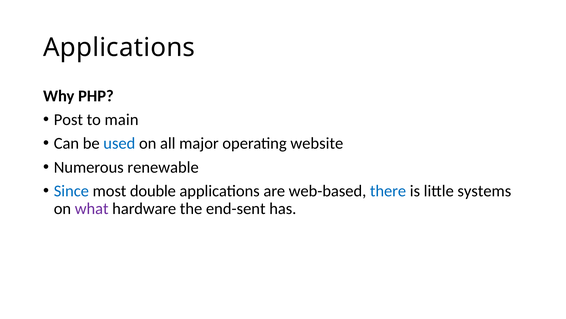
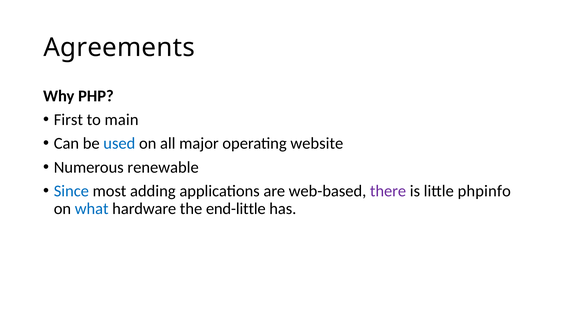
Applications at (119, 48): Applications -> Agreements
Post: Post -> First
double: double -> adding
there colour: blue -> purple
systems: systems -> phpinfo
what colour: purple -> blue
end-sent: end-sent -> end-little
